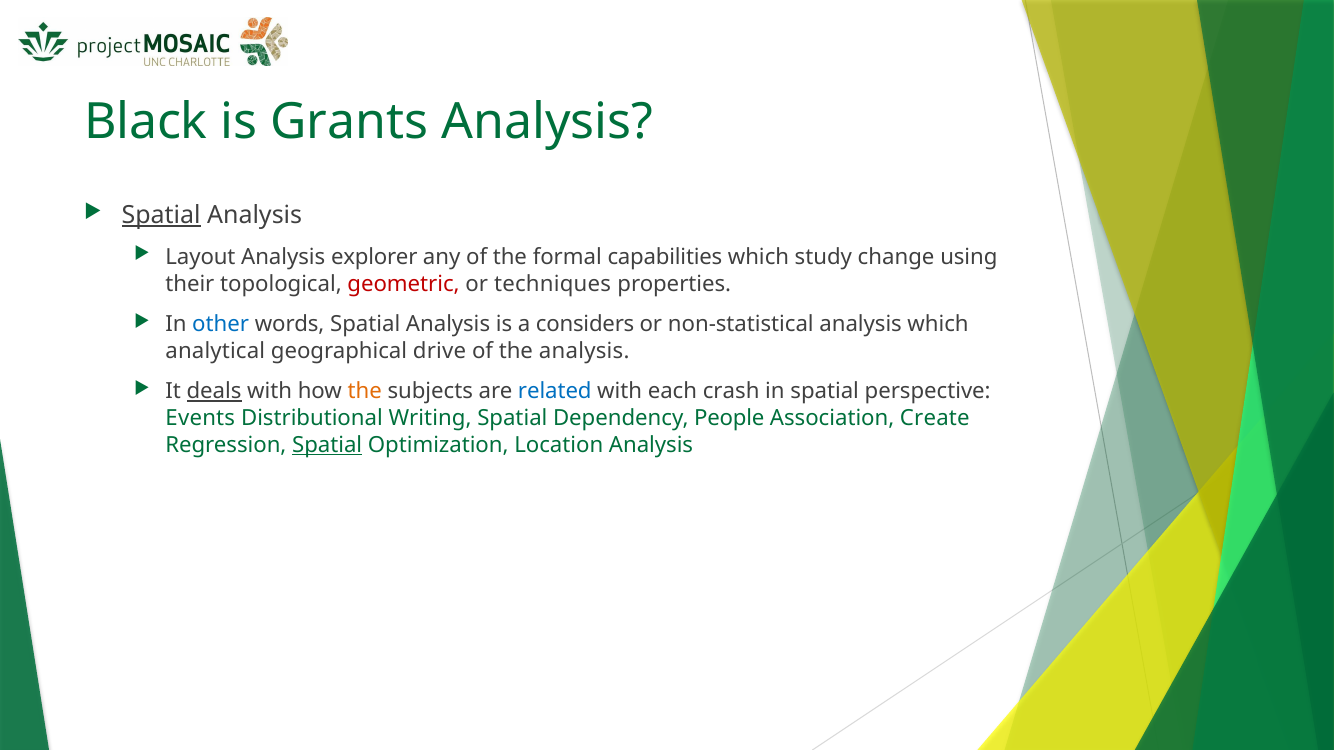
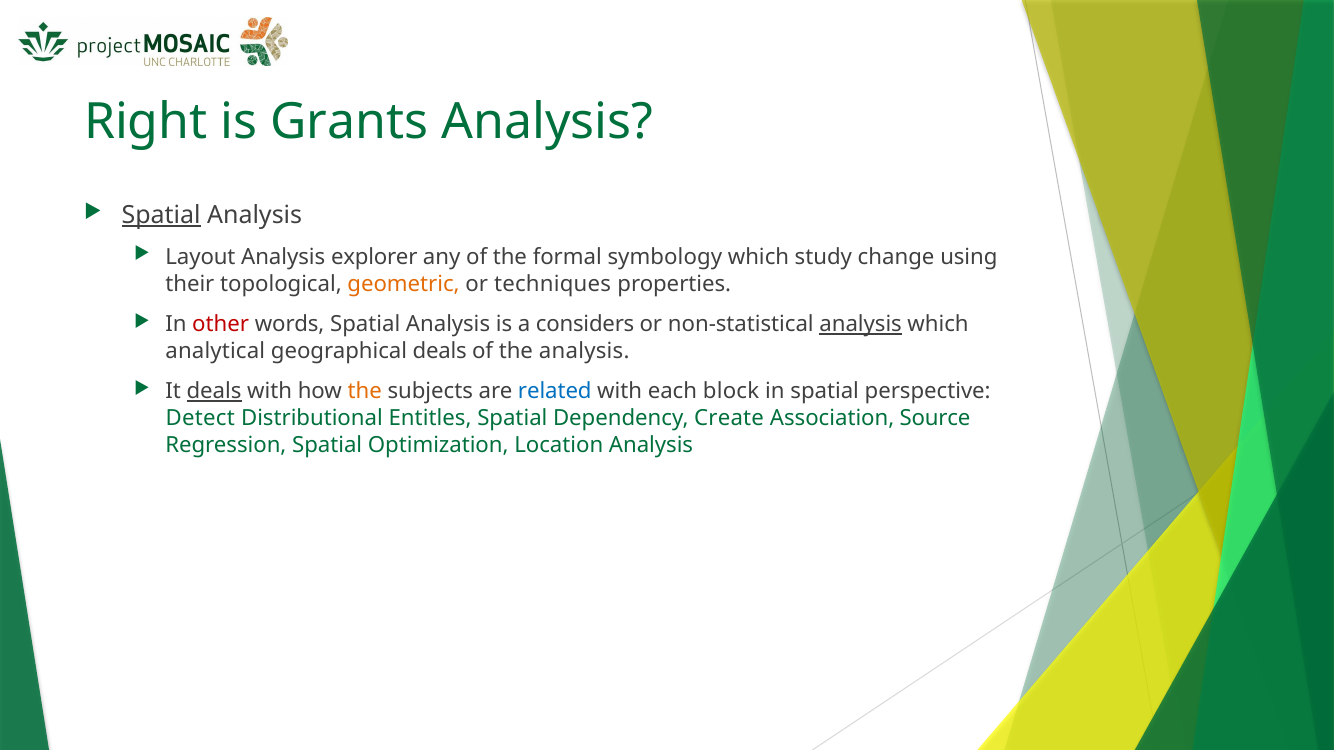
Black: Black -> Right
capabilities: capabilities -> symbology
geometric colour: red -> orange
other colour: blue -> red
analysis at (861, 324) underline: none -> present
geographical drive: drive -> deals
crash: crash -> block
Events: Events -> Detect
Writing: Writing -> Entitles
People: People -> Create
Create: Create -> Source
Spatial at (327, 445) underline: present -> none
